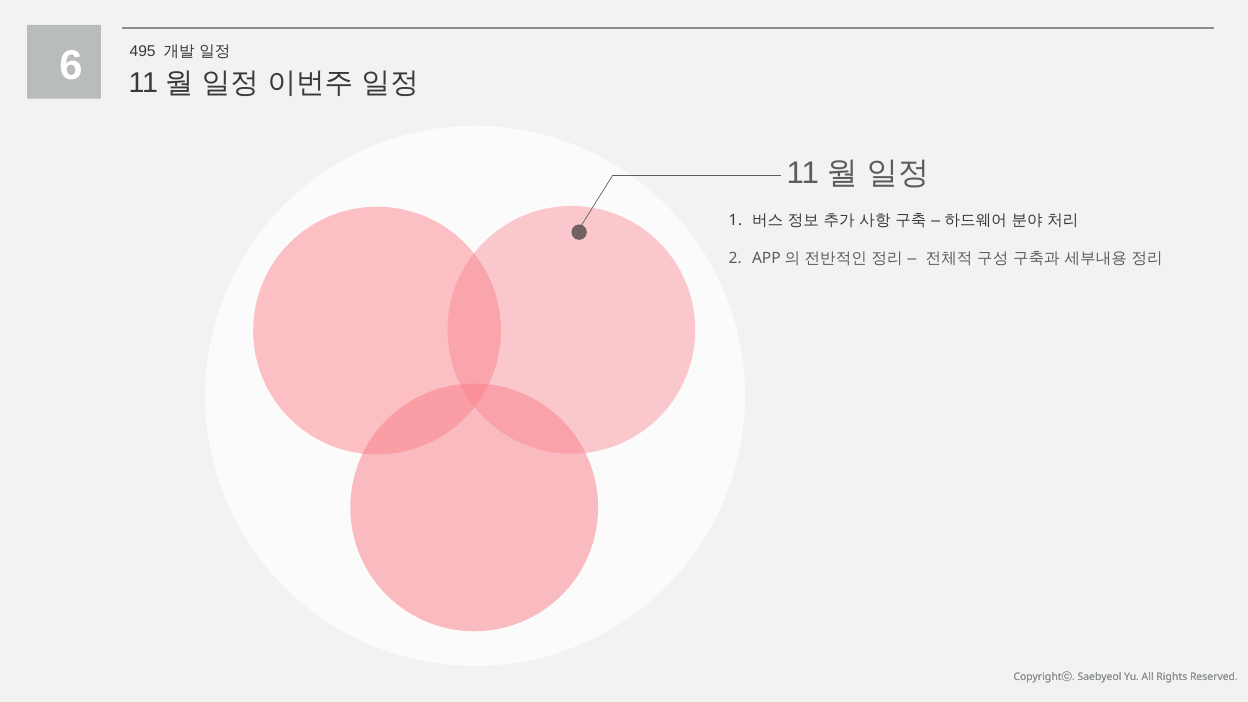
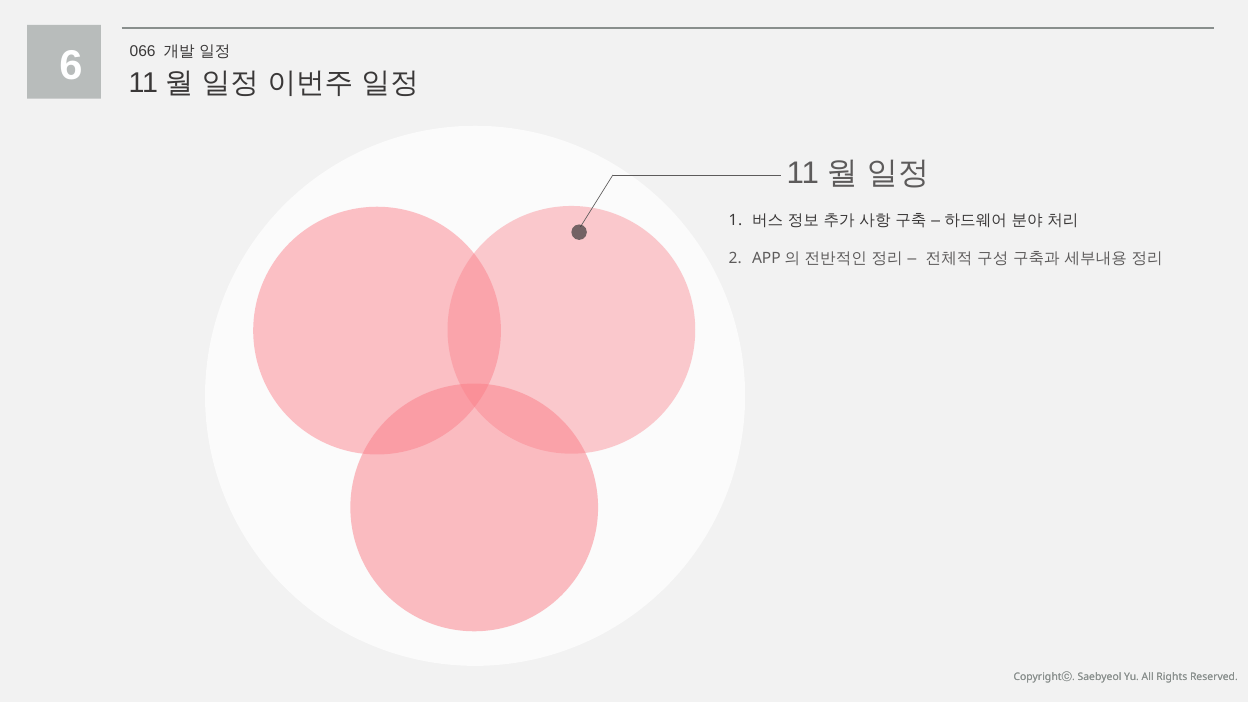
495: 495 -> 066
